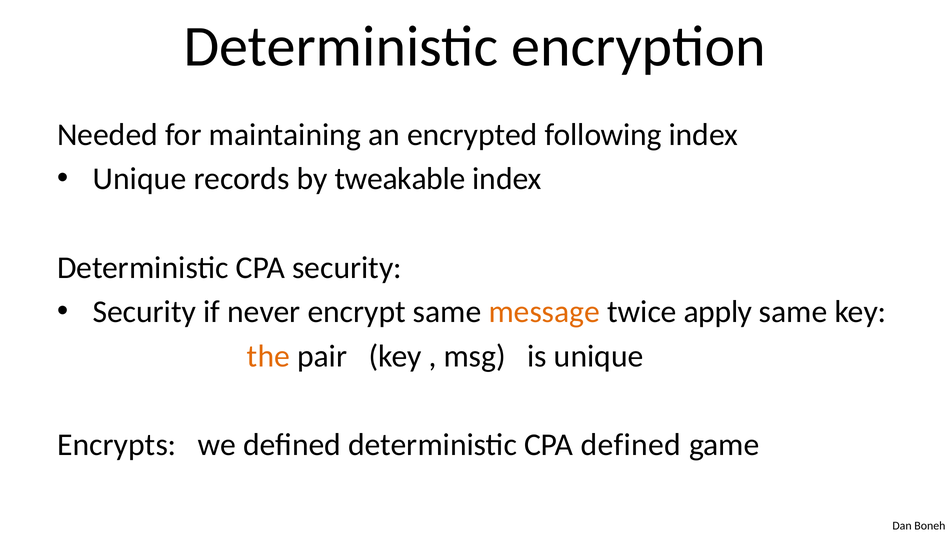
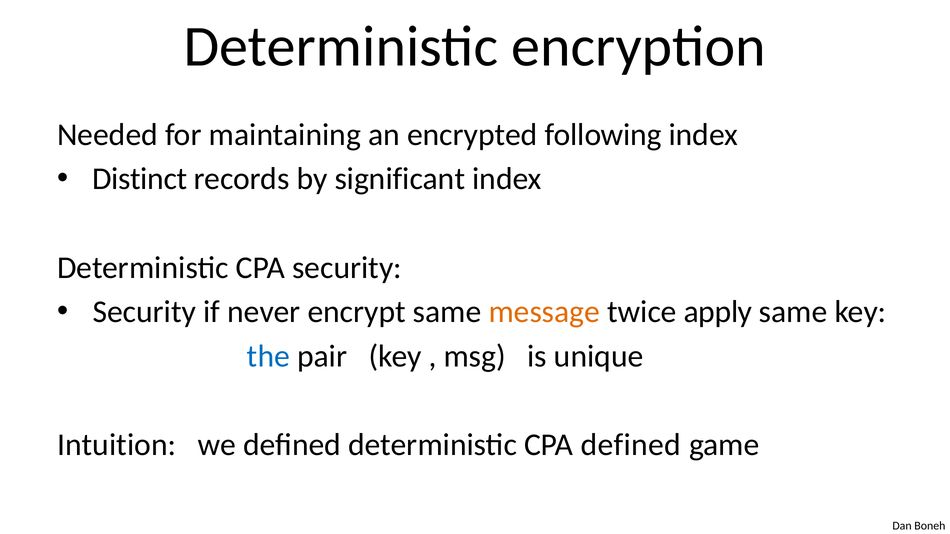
Unique at (140, 179): Unique -> Distinct
tweakable: tweakable -> significant
the colour: orange -> blue
Encrypts: Encrypts -> Intuition
